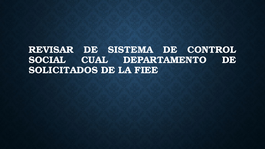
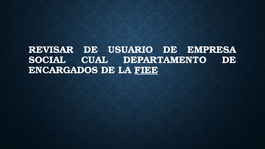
SISTEMA: SISTEMA -> USUARIO
CONTROL: CONTROL -> EMPRESA
SOLICITADOS: SOLICITADOS -> ENCARGADOS
FIEE underline: none -> present
